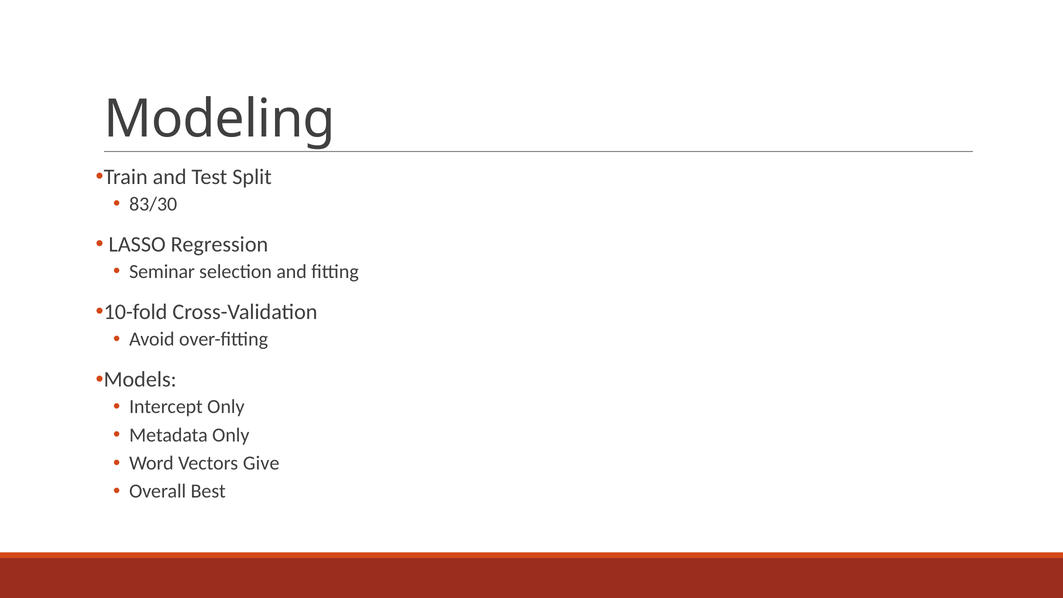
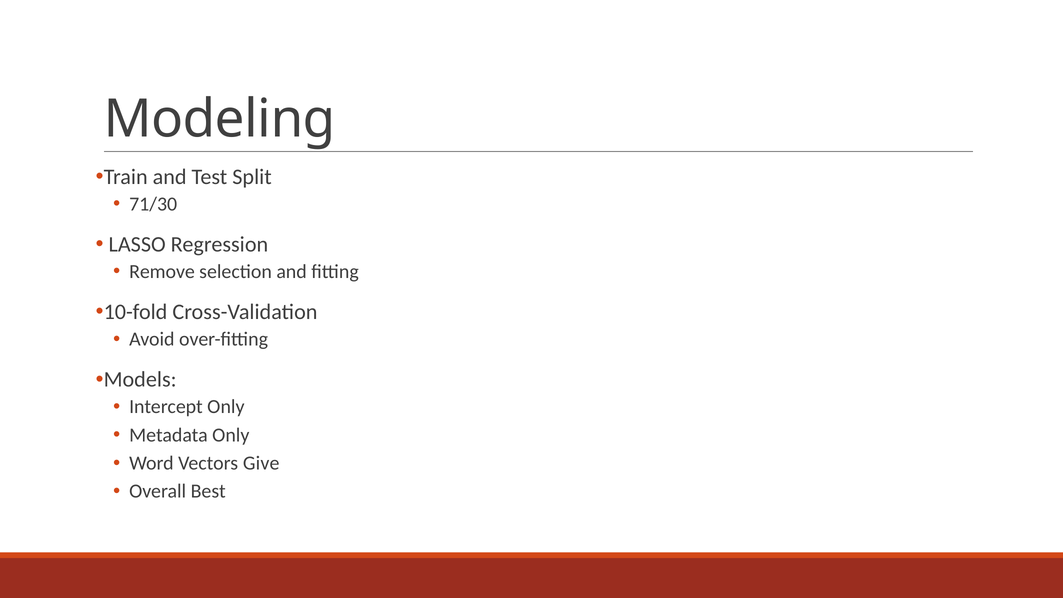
83/30: 83/30 -> 71/30
Seminar: Seminar -> Remove
